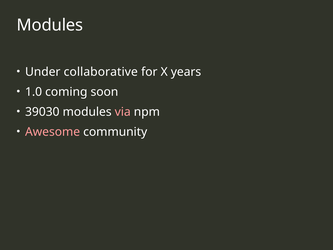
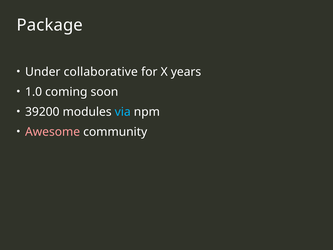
Modules at (50, 25): Modules -> Package
39030: 39030 -> 39200
via colour: pink -> light blue
